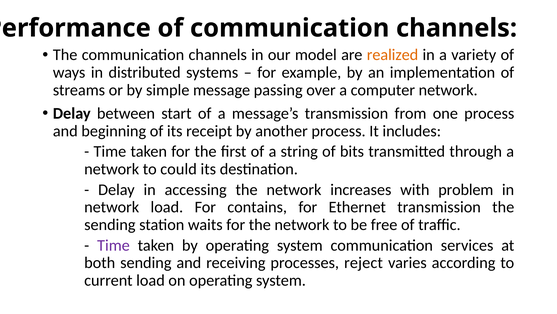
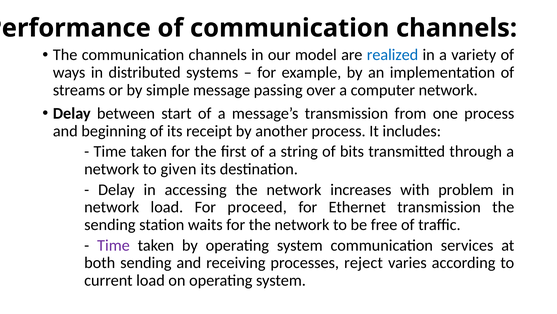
realized colour: orange -> blue
could: could -> given
contains: contains -> proceed
